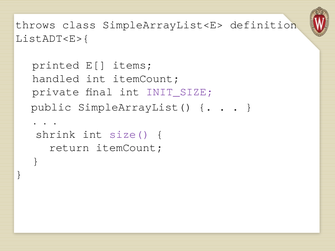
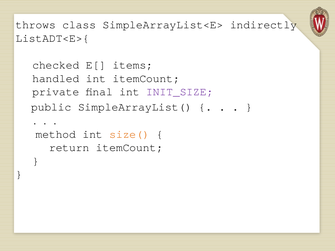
definition: definition -> indirectly
printed: printed -> checked
shrink: shrink -> method
size( colour: purple -> orange
